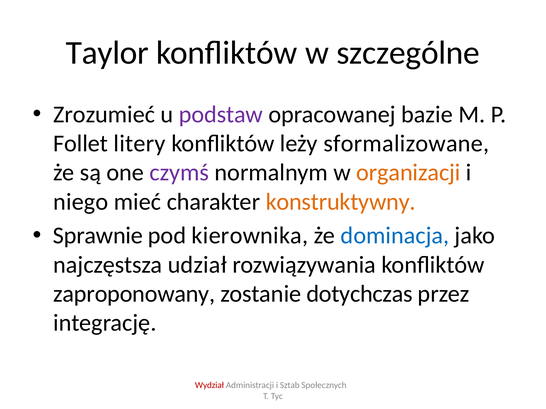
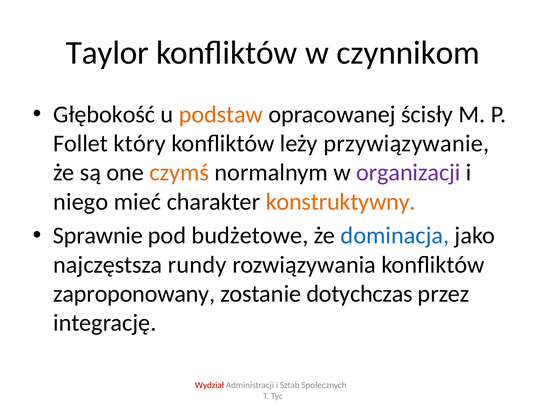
szczególne: szczególne -> czynnikom
Zrozumieć: Zrozumieć -> Głębokość
podstaw colour: purple -> orange
bazie: bazie -> ścisły
litery: litery -> który
sformalizowane: sformalizowane -> przywiązywanie
czymś colour: purple -> orange
organizacji colour: orange -> purple
kierownika: kierownika -> budżetowe
udział: udział -> rundy
